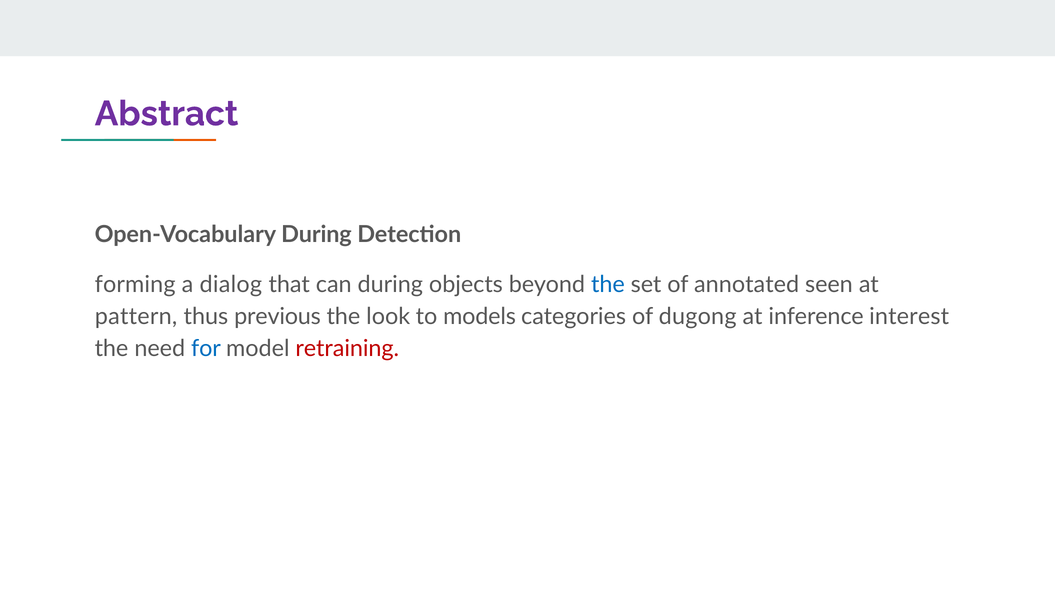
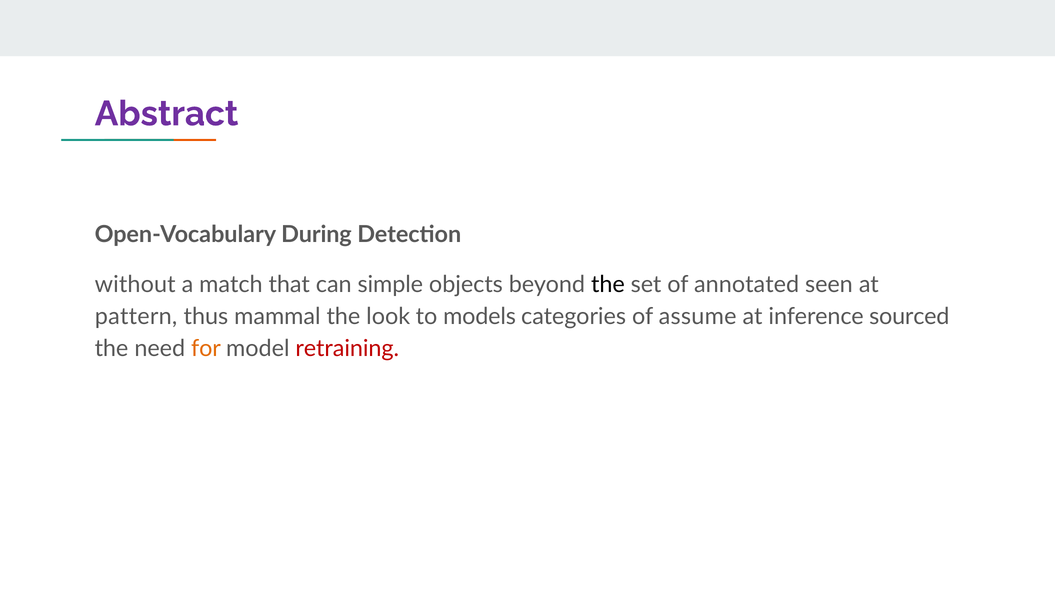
forming: forming -> without
dialog: dialog -> match
can during: during -> simple
the at (608, 285) colour: blue -> black
previous: previous -> mammal
dugong: dugong -> assume
interest: interest -> sourced
for colour: blue -> orange
